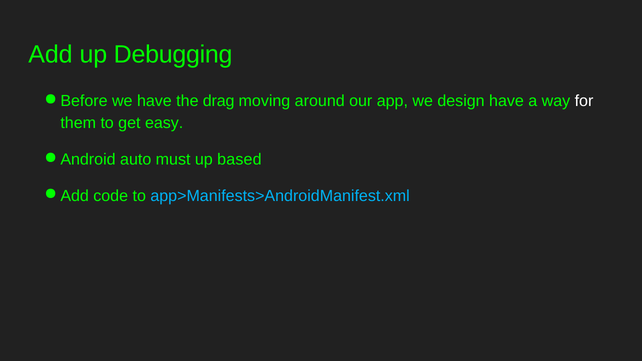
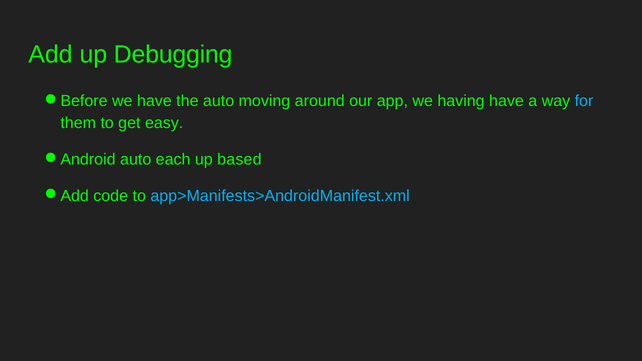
the drag: drag -> auto
design: design -> having
for colour: white -> light blue
must: must -> each
